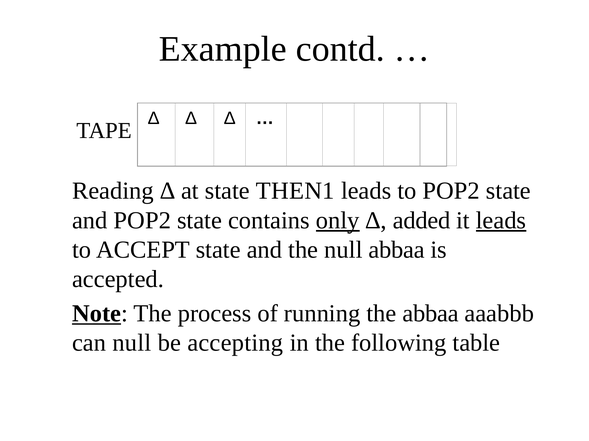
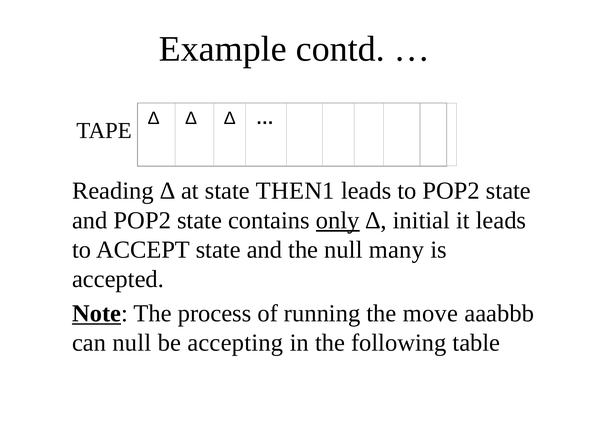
added: added -> initial
leads at (501, 221) underline: present -> none
null abbaa: abbaa -> many
the abbaa: abbaa -> move
